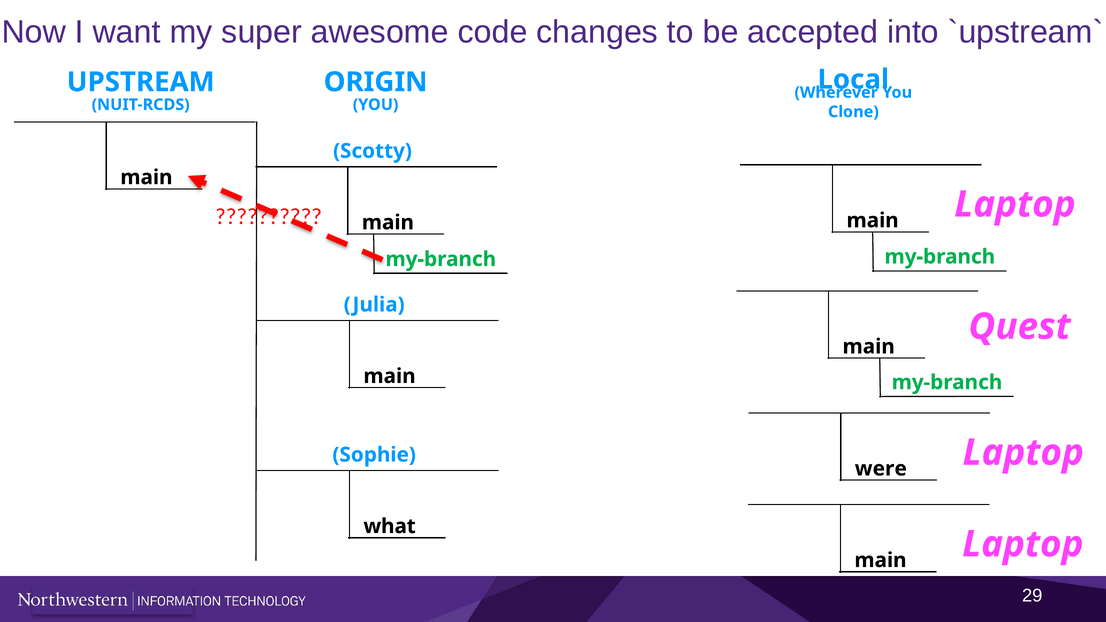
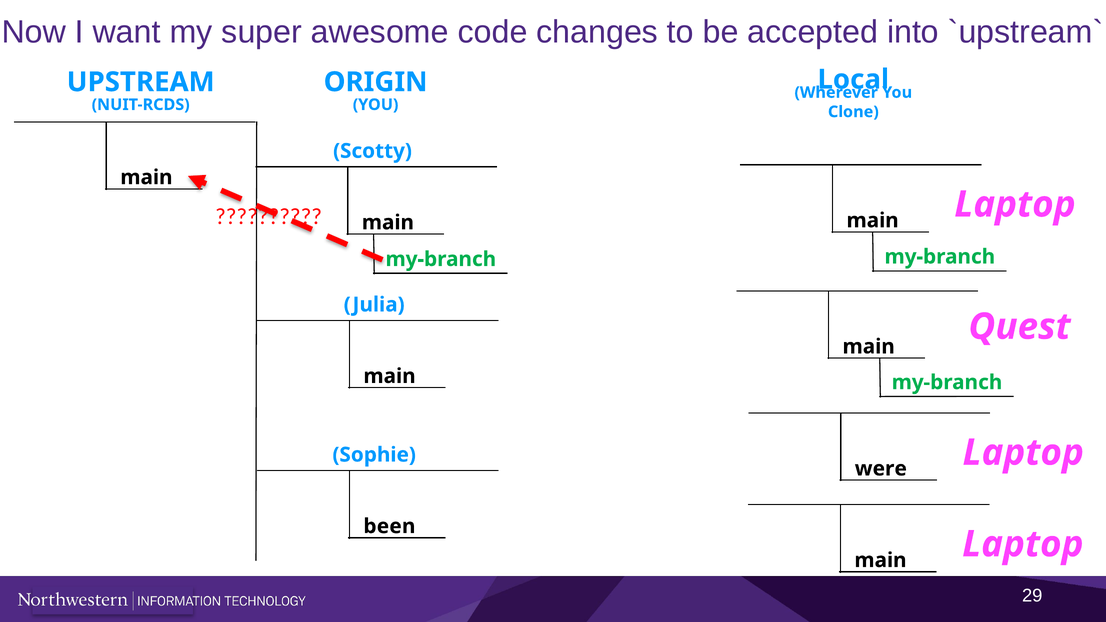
what: what -> been
